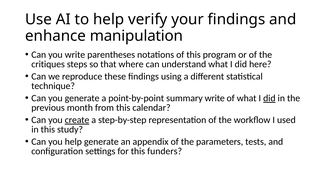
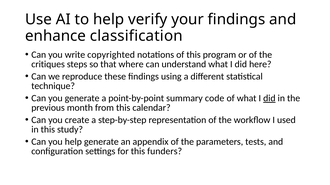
manipulation: manipulation -> classification
parentheses: parentheses -> copyrighted
summary write: write -> code
create underline: present -> none
